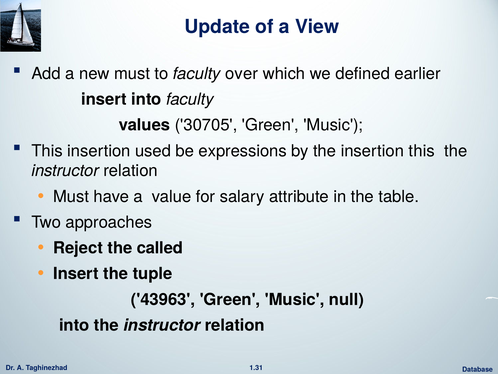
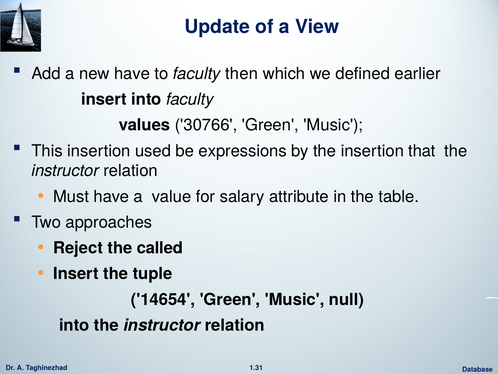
new must: must -> have
over: over -> then
30705: 30705 -> 30766
insertion this: this -> that
43963: 43963 -> 14654
